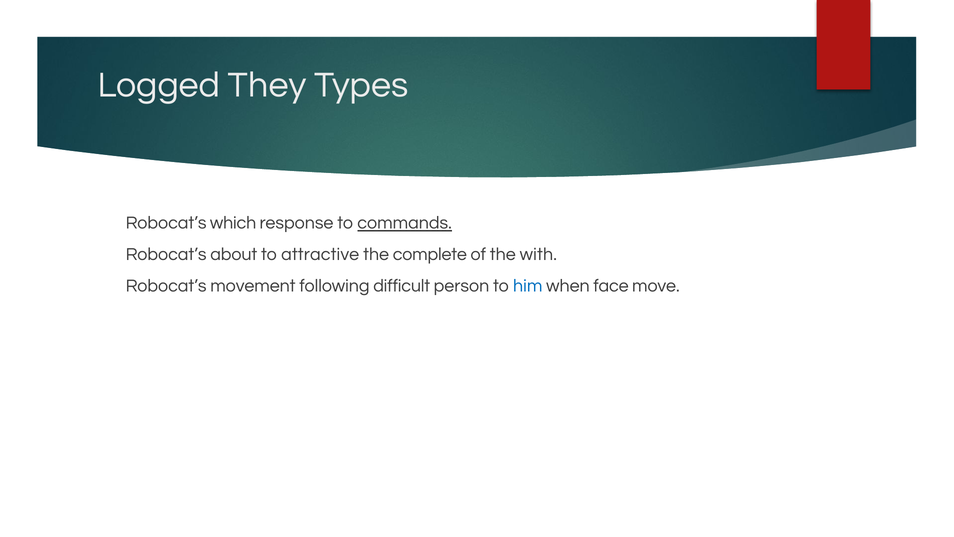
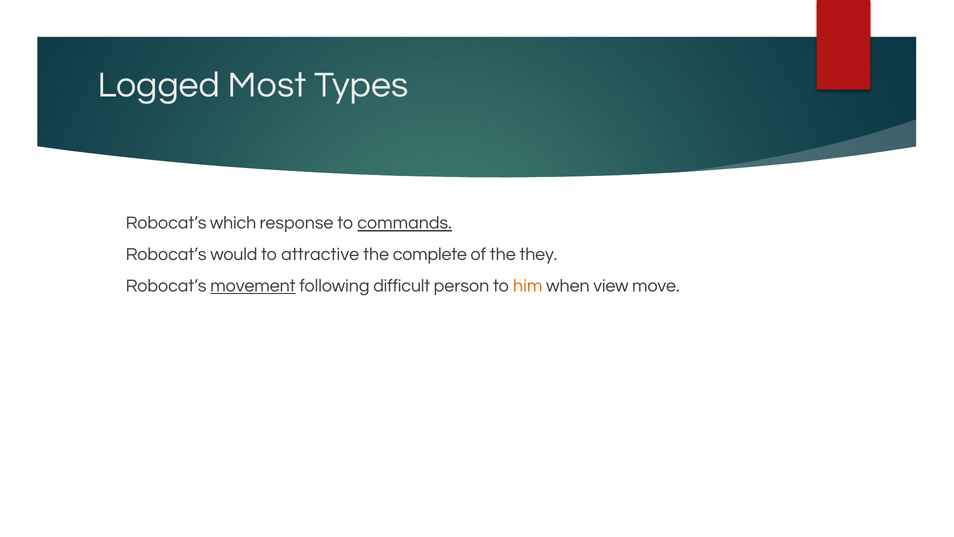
They: They -> Most
about: about -> would
with: with -> they
movement underline: none -> present
him colour: blue -> orange
face: face -> view
